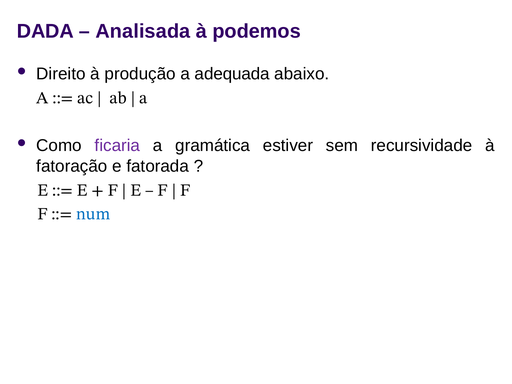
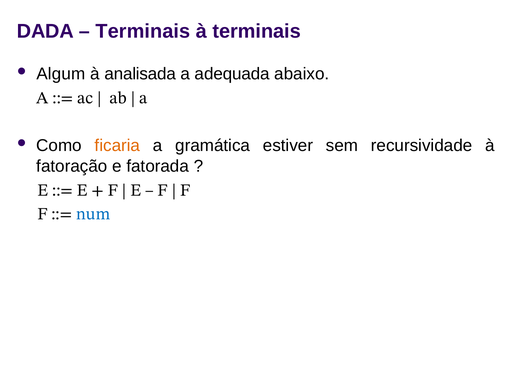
Analisada at (143, 31): Analisada -> Terminais
à podemos: podemos -> terminais
Direito: Direito -> Algum
produção: produção -> analisada
ficaria colour: purple -> orange
